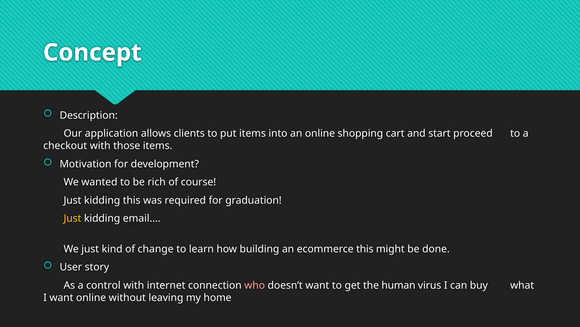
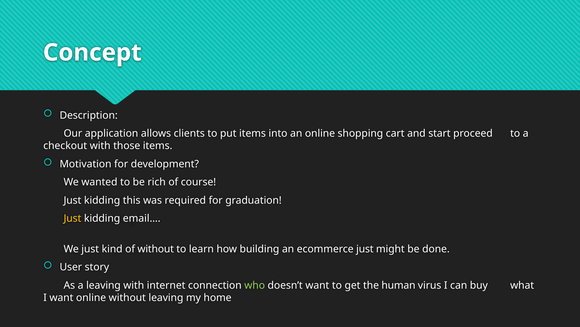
of change: change -> without
ecommerce this: this -> just
a control: control -> leaving
who colour: pink -> light green
